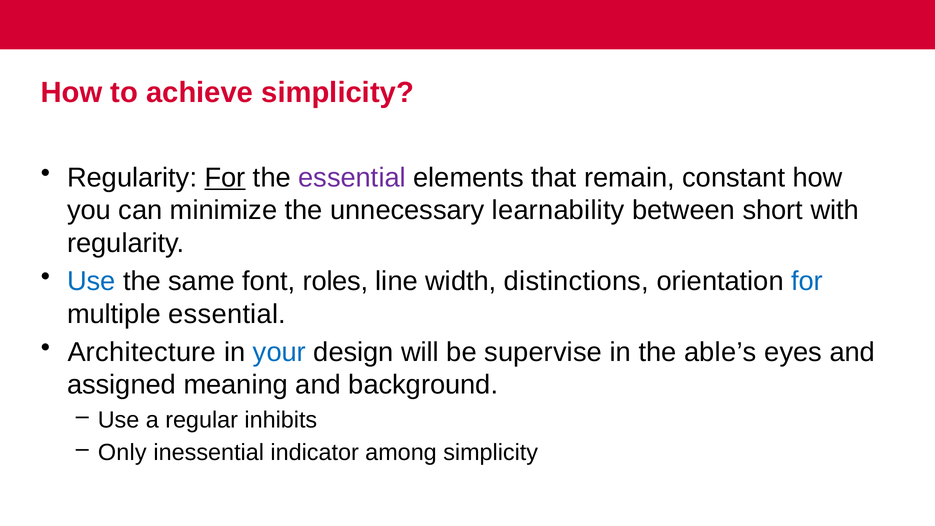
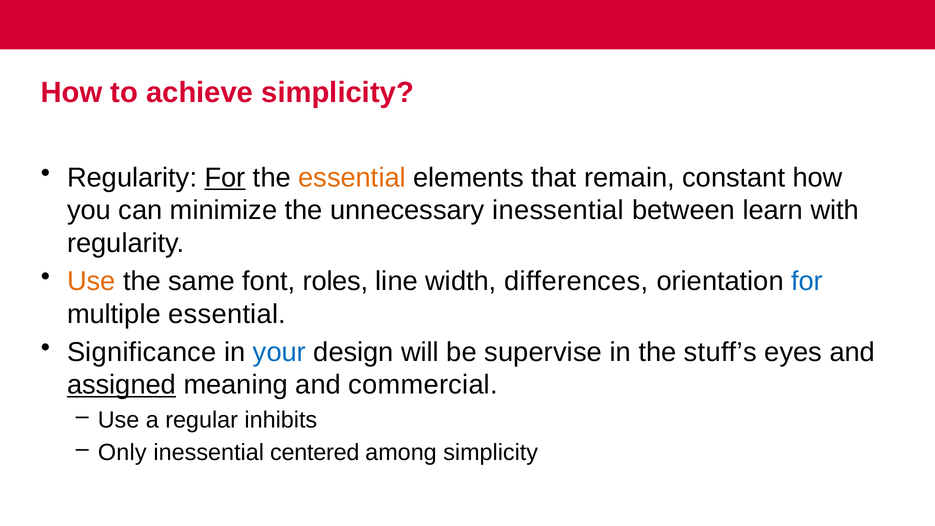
essential at (352, 178) colour: purple -> orange
unnecessary learnability: learnability -> inessential
short: short -> learn
Use at (91, 281) colour: blue -> orange
distinctions: distinctions -> differences
Architecture: Architecture -> Significance
able’s: able’s -> stuff’s
assigned underline: none -> present
background: background -> commercial
indicator: indicator -> centered
